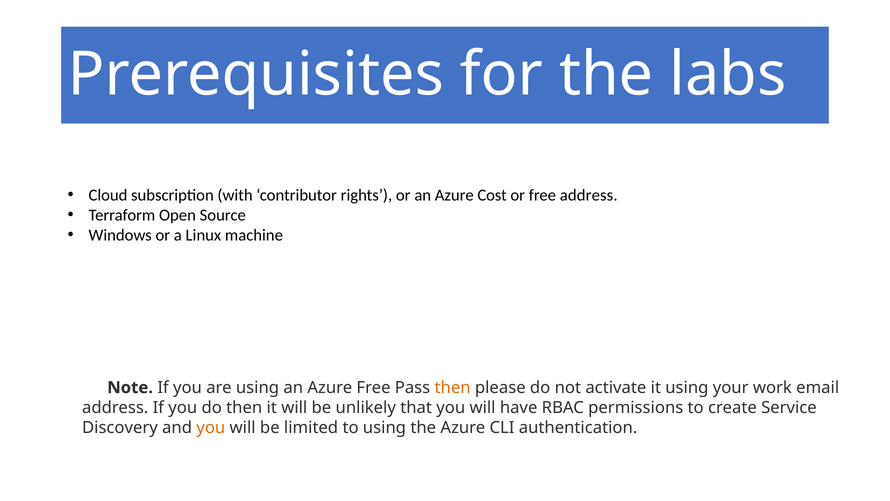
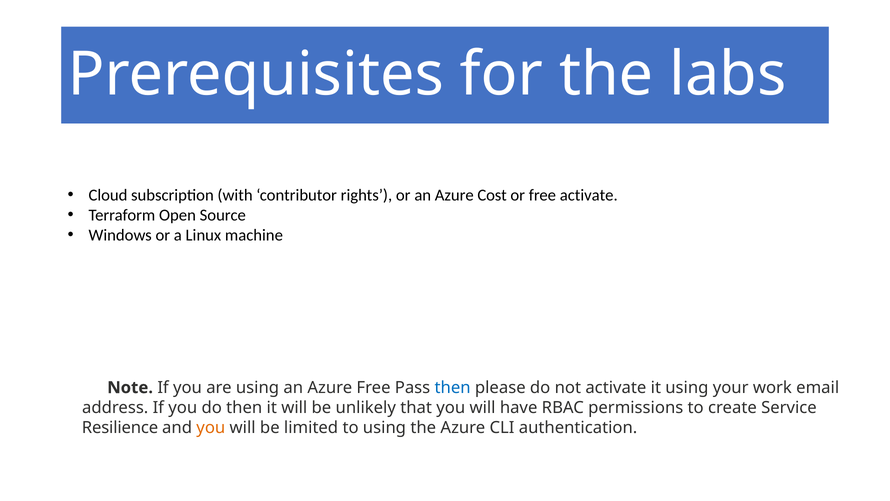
free address: address -> activate
then at (453, 387) colour: orange -> blue
Discovery: Discovery -> Resilience
